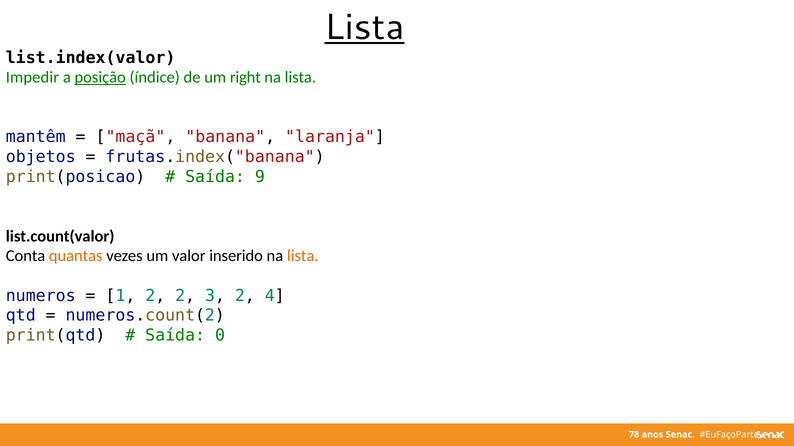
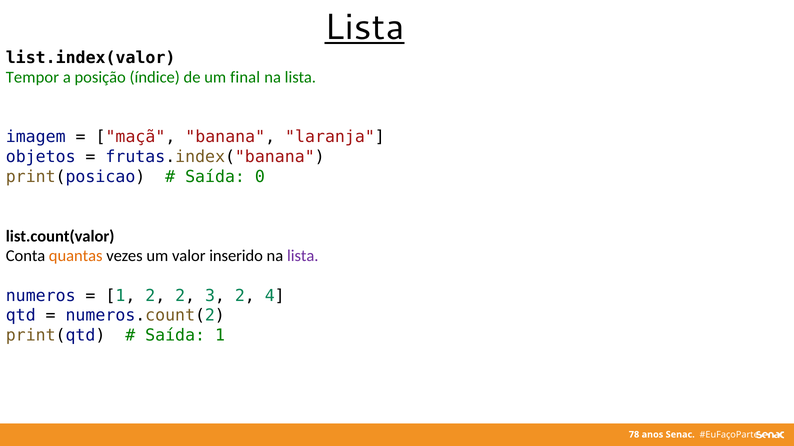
Impedir: Impedir -> Tempor
posição underline: present -> none
right: right -> final
mantêm: mantêm -> imagem
9: 9 -> 0
lista at (303, 256) colour: orange -> purple
Saída 0: 0 -> 1
